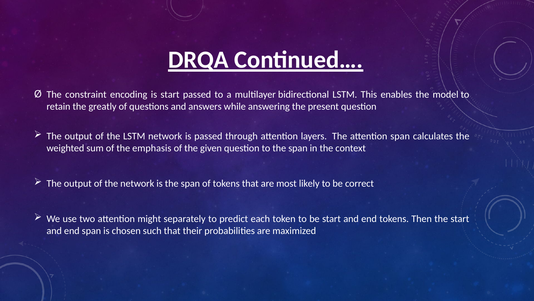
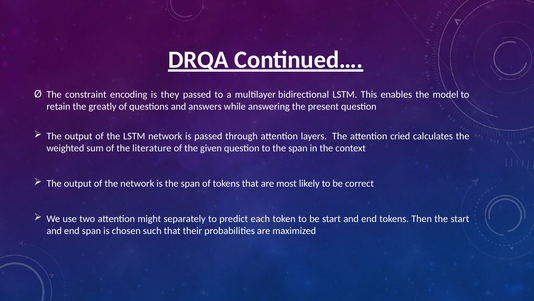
is start: start -> they
attention span: span -> cried
emphasis: emphasis -> literature
